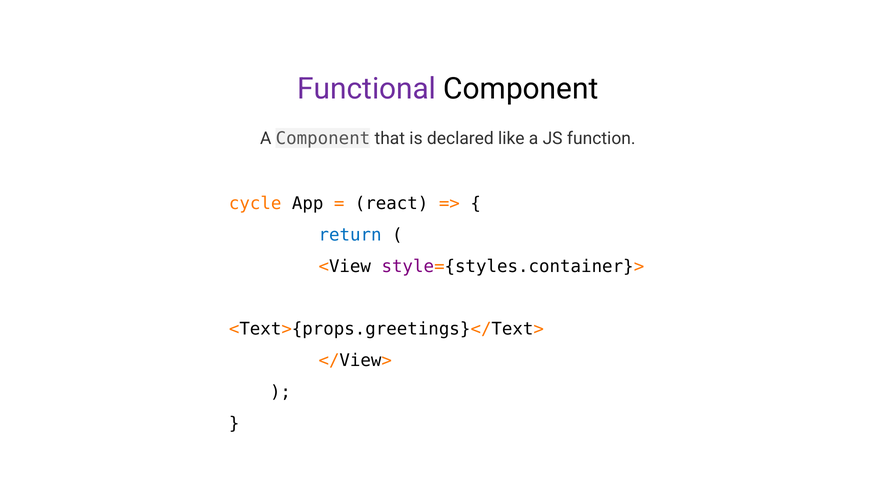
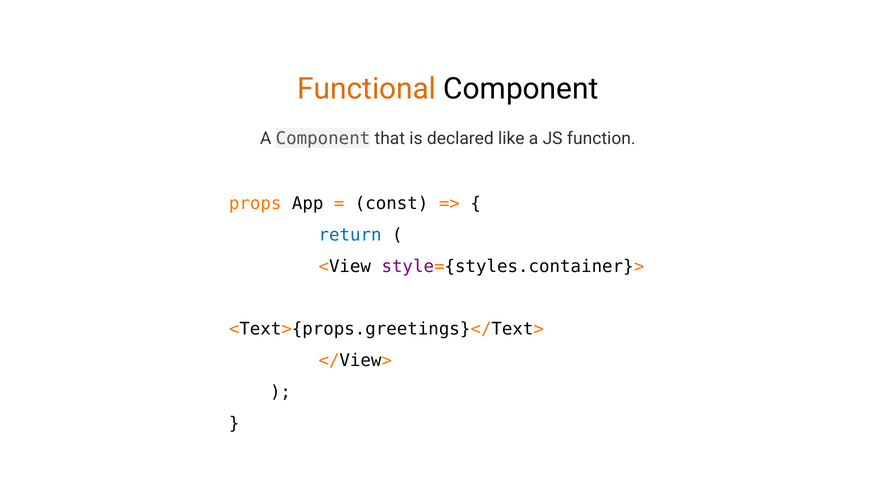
Functional colour: purple -> orange
cycle: cycle -> props
react: react -> const
